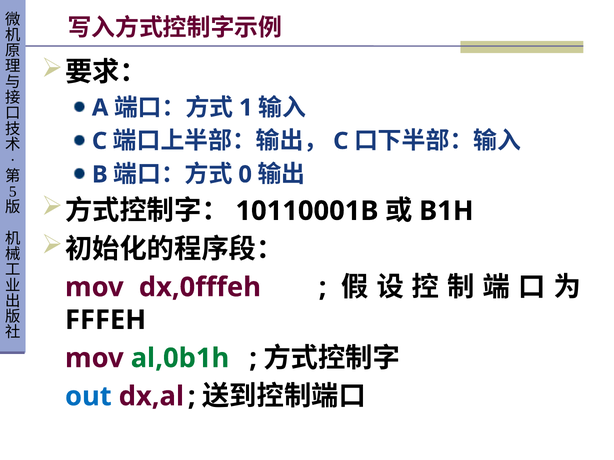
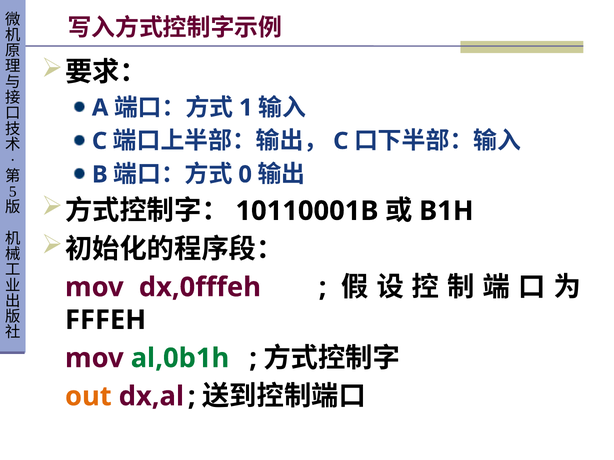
out colour: blue -> orange
